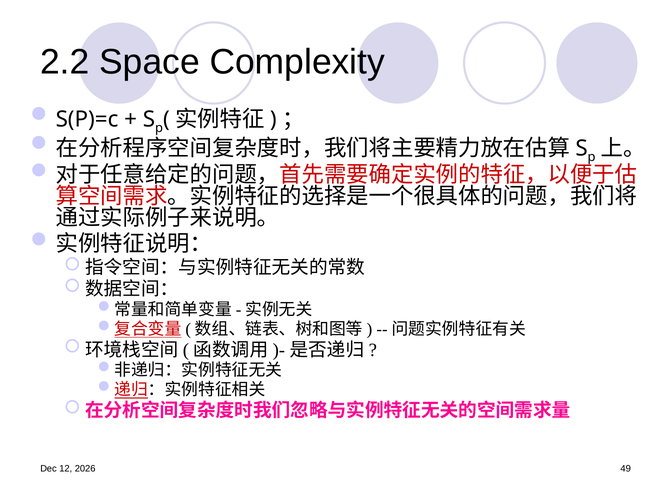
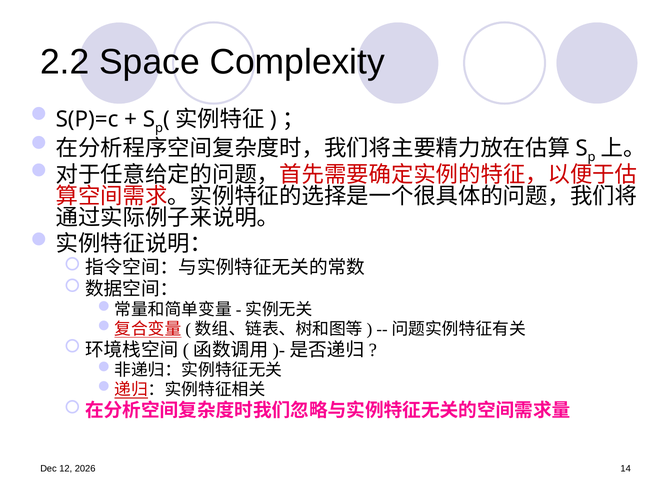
49: 49 -> 14
